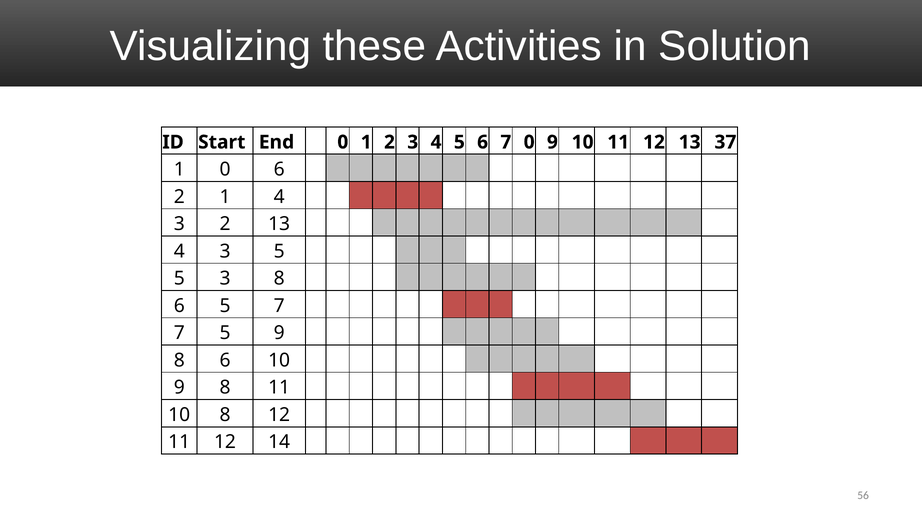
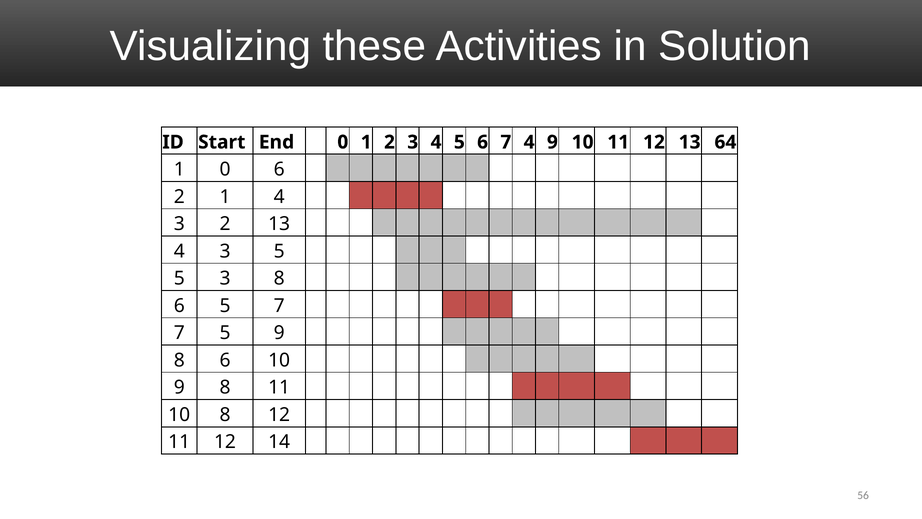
7 0: 0 -> 4
37: 37 -> 64
